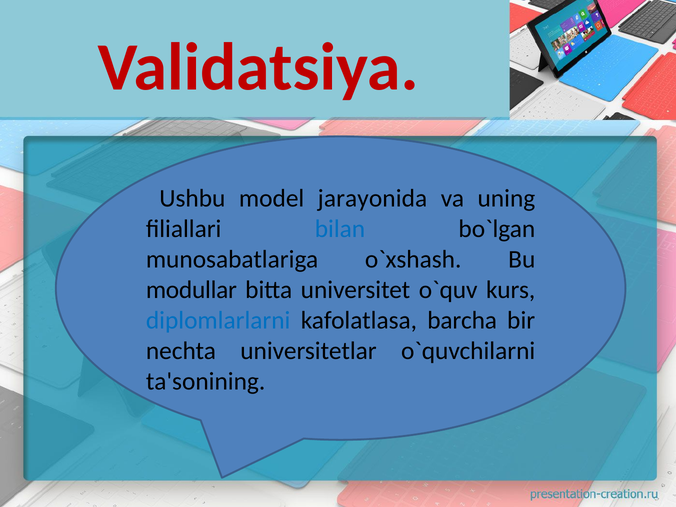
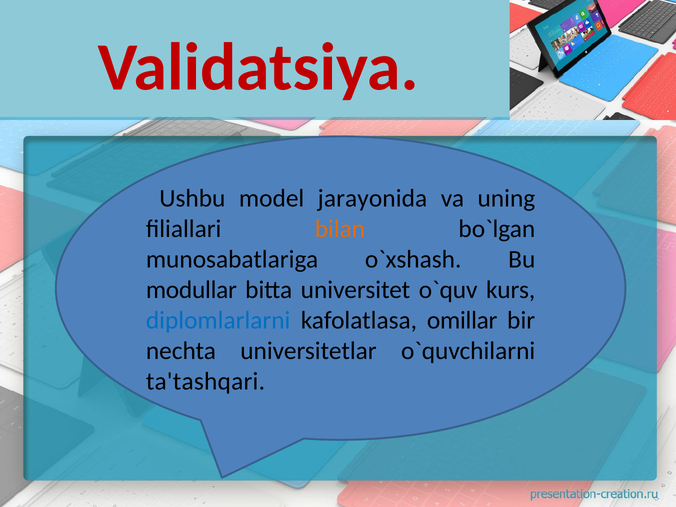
bilan colour: blue -> orange
barcha: barcha -> omillar
ta'sonining: ta'sonining -> ta'tashqari
